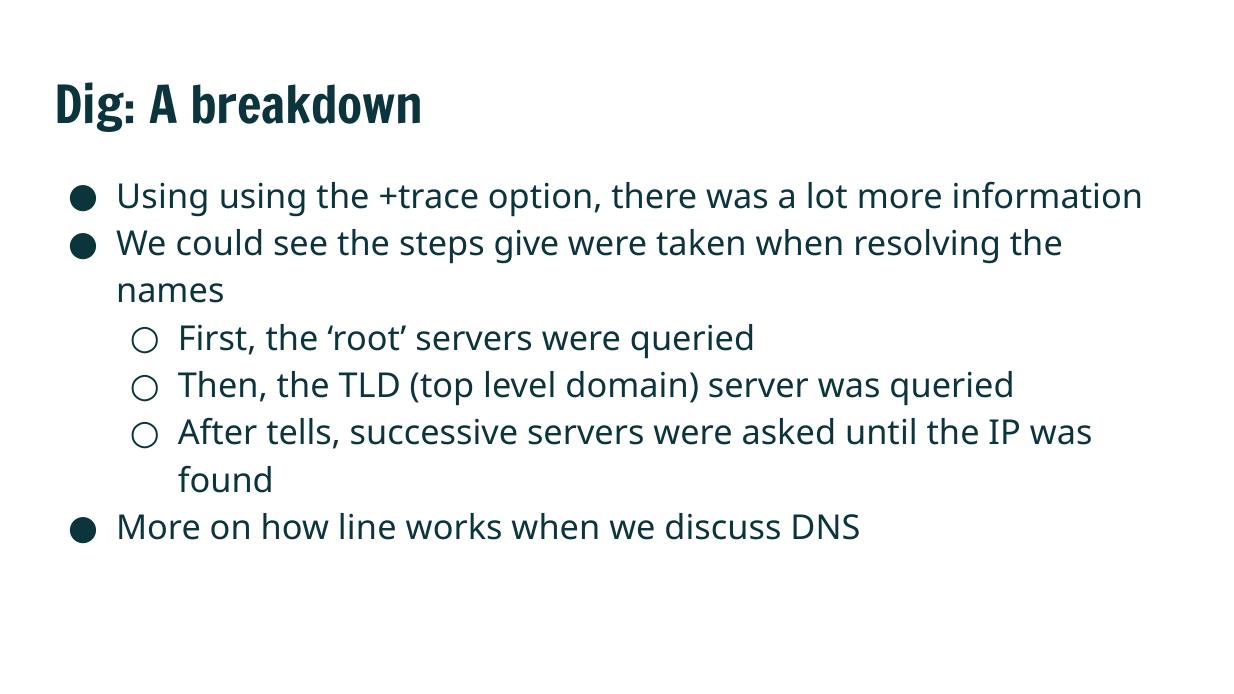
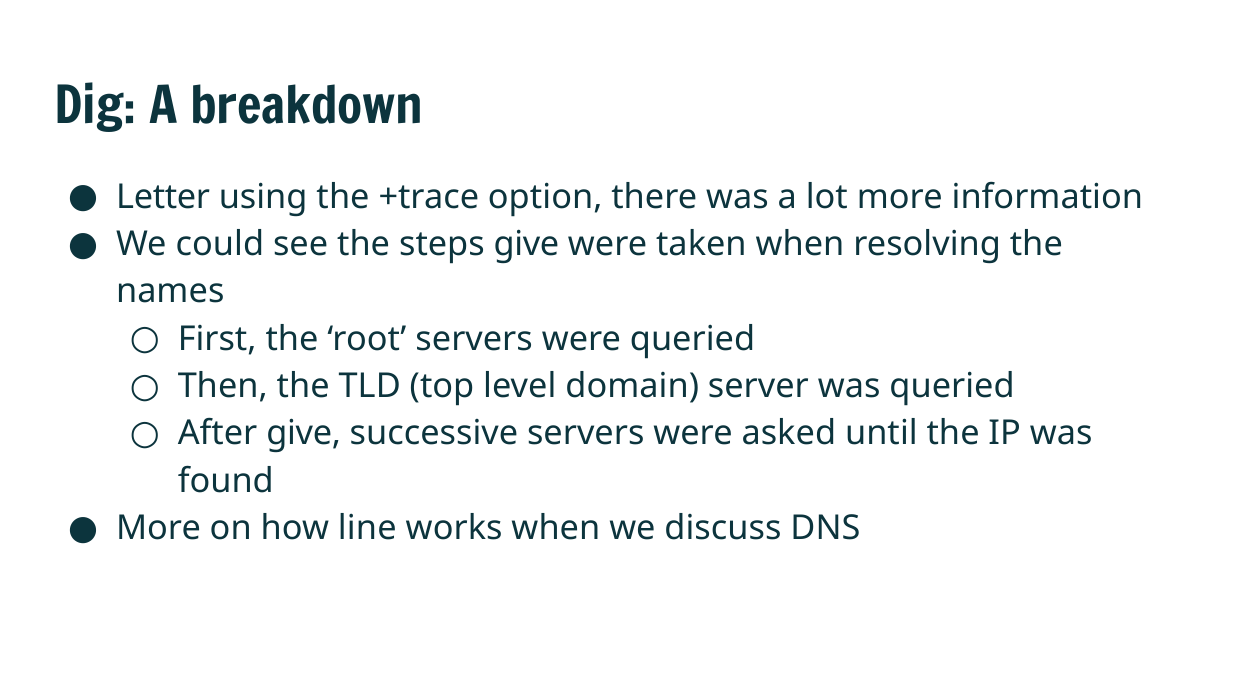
Using at (163, 197): Using -> Letter
After tells: tells -> give
